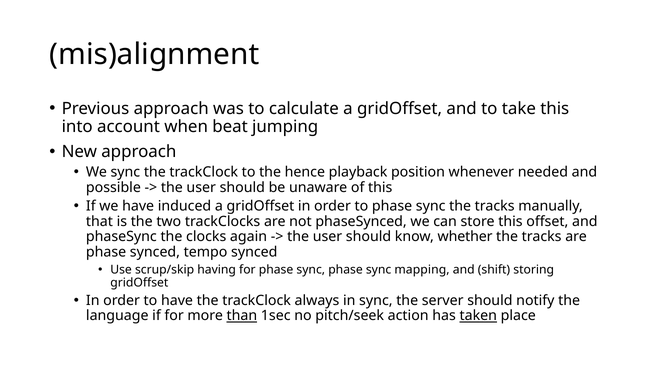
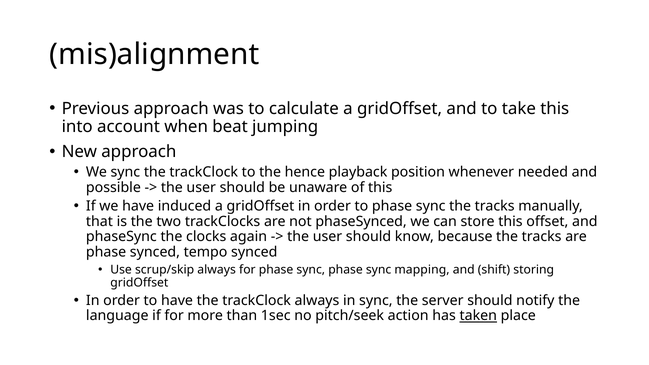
whether: whether -> because
scrup/skip having: having -> always
than underline: present -> none
